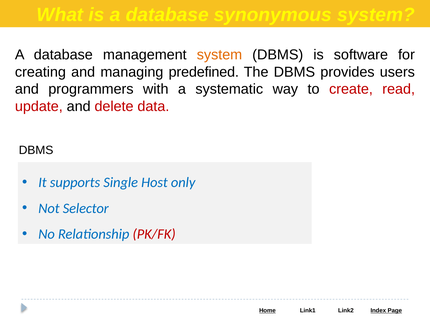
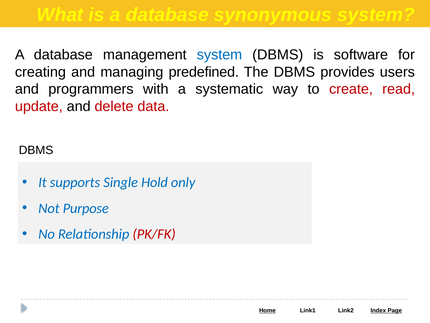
system at (219, 55) colour: orange -> blue
Host: Host -> Hold
Selector: Selector -> Purpose
